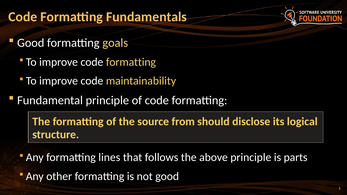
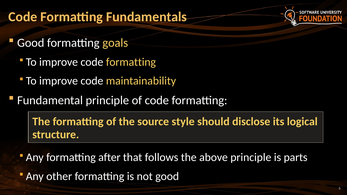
from: from -> style
lines: lines -> after
